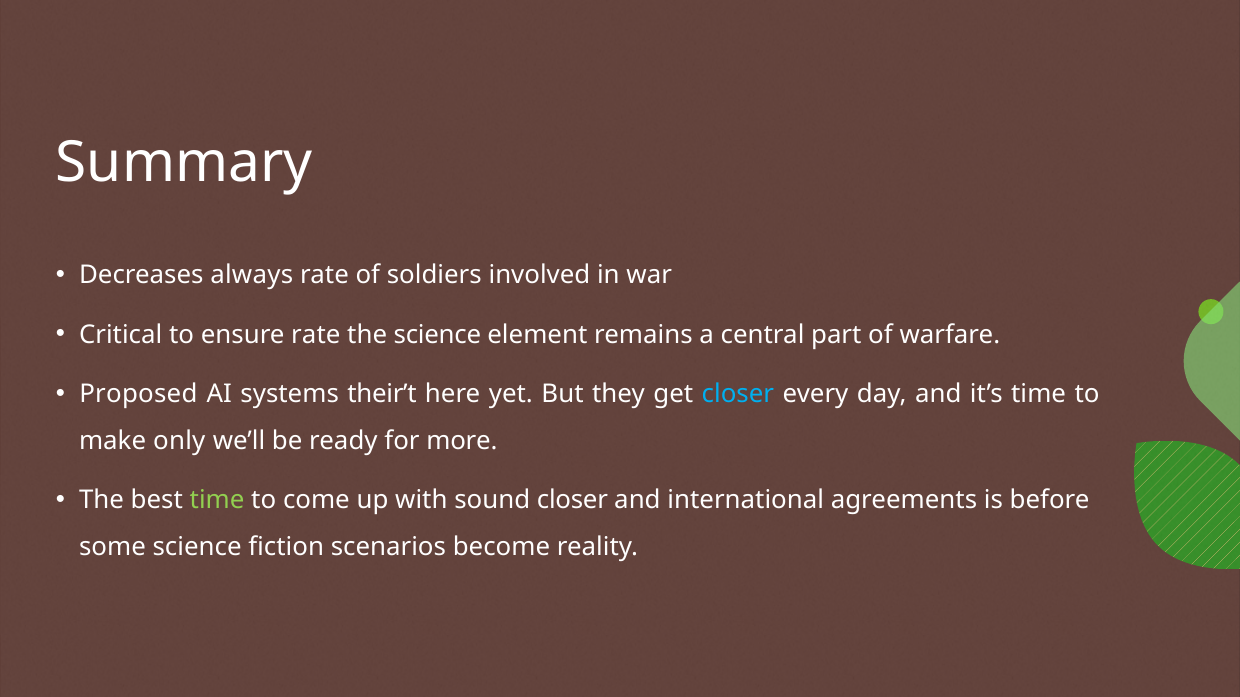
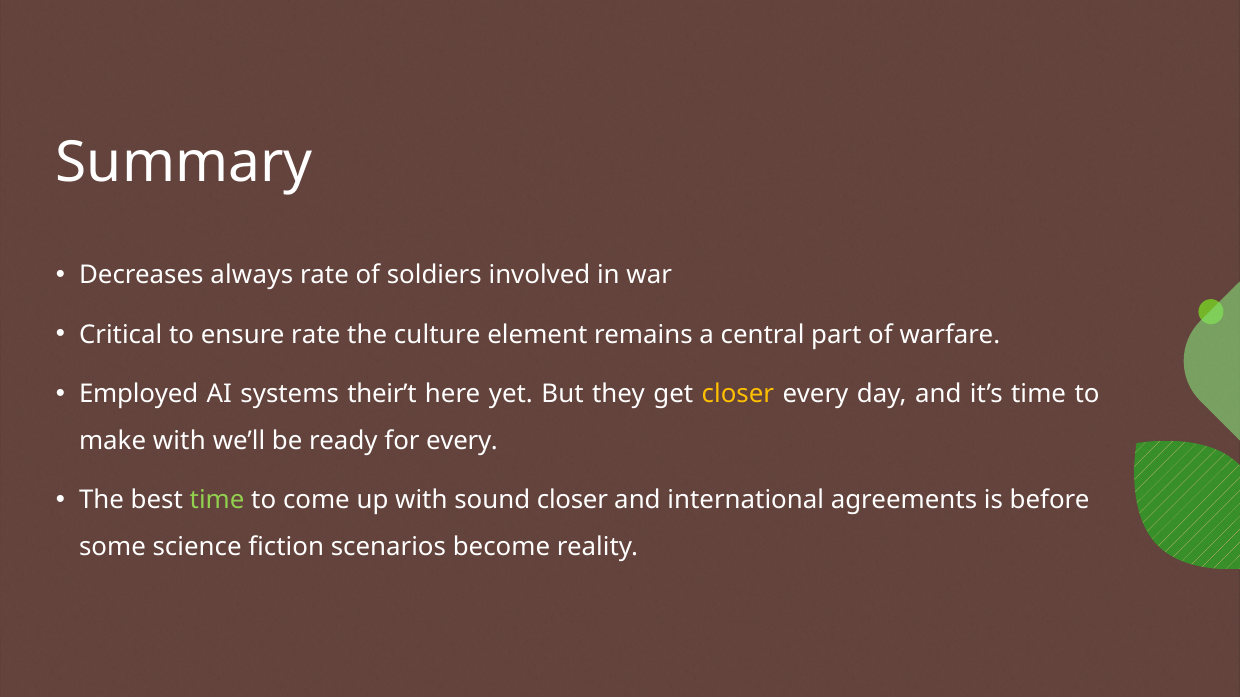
the science: science -> culture
Proposed: Proposed -> Employed
closer at (738, 394) colour: light blue -> yellow
make only: only -> with
for more: more -> every
